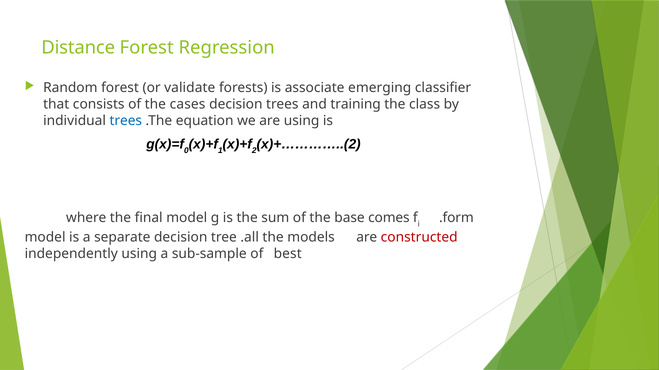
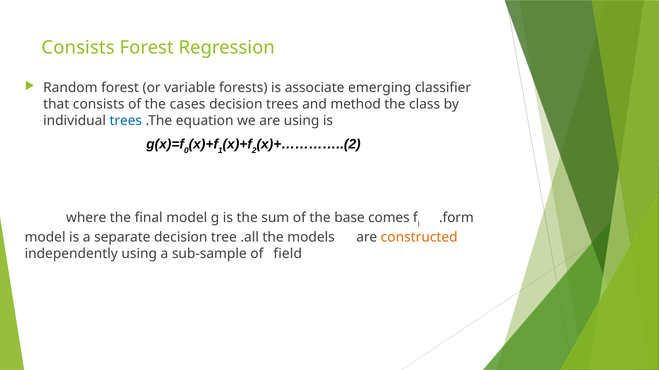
Distance at (78, 48): Distance -> Consists
validate: validate -> variable
training: training -> method
constructed colour: red -> orange
best: best -> field
